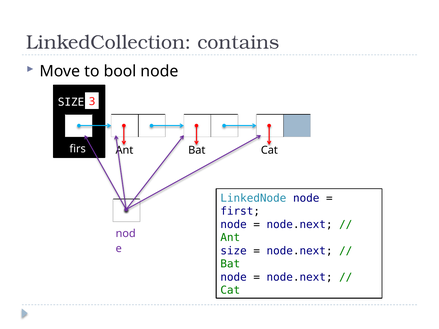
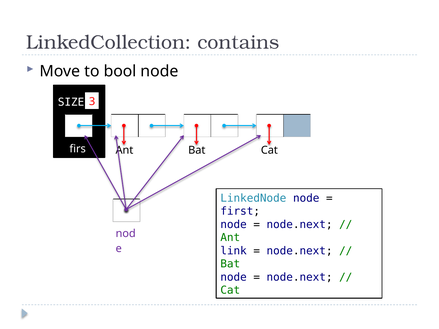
size at (234, 251): size -> link
